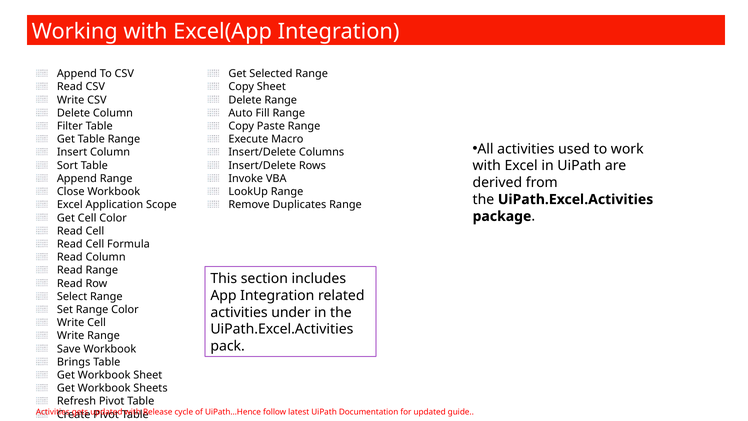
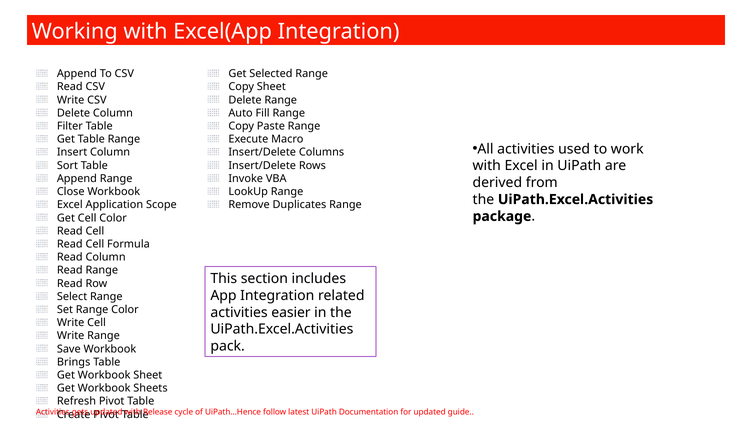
under: under -> easier
